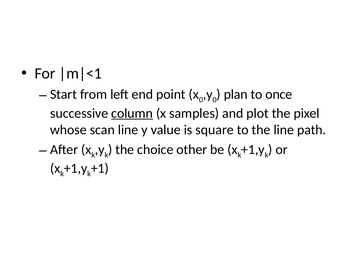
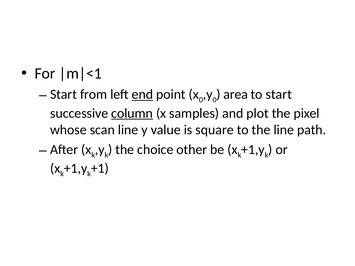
end underline: none -> present
plan: plan -> area
to once: once -> start
